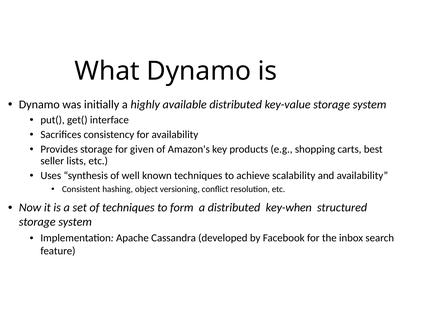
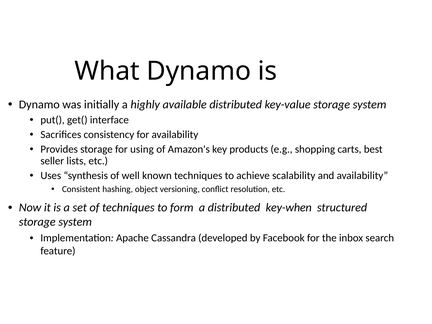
given: given -> using
